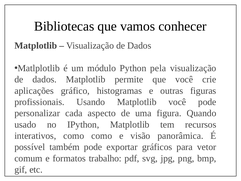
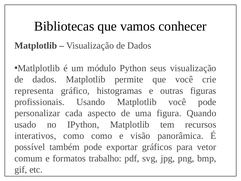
pela: pela -> seus
aplicações: aplicações -> representa
